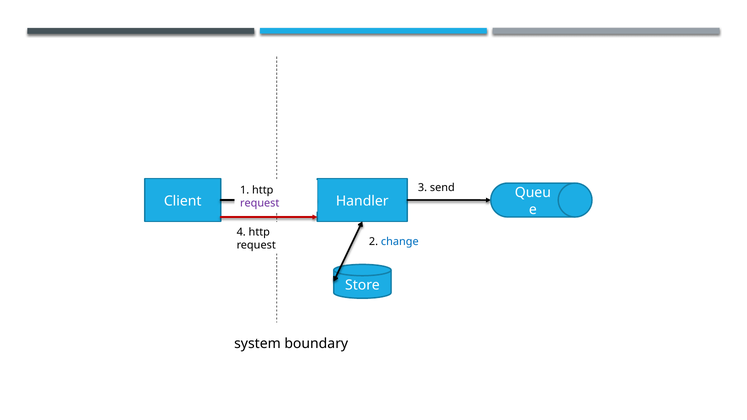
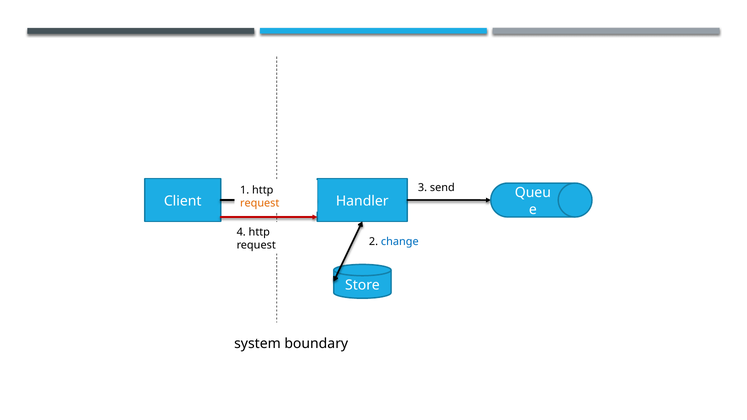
request at (260, 203) colour: purple -> orange
